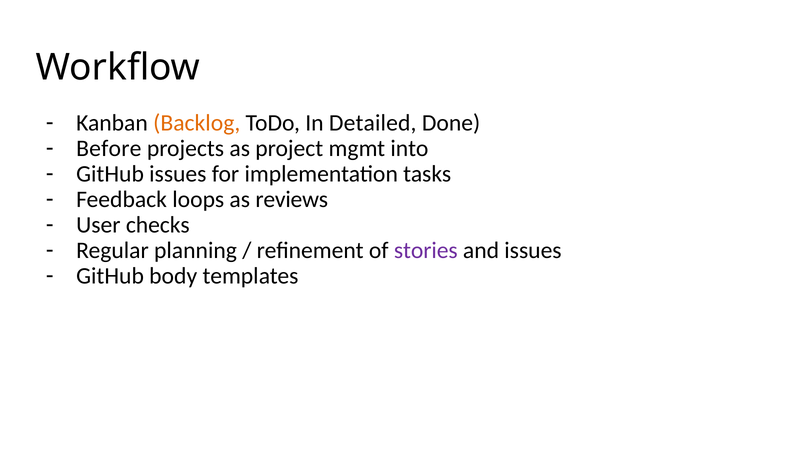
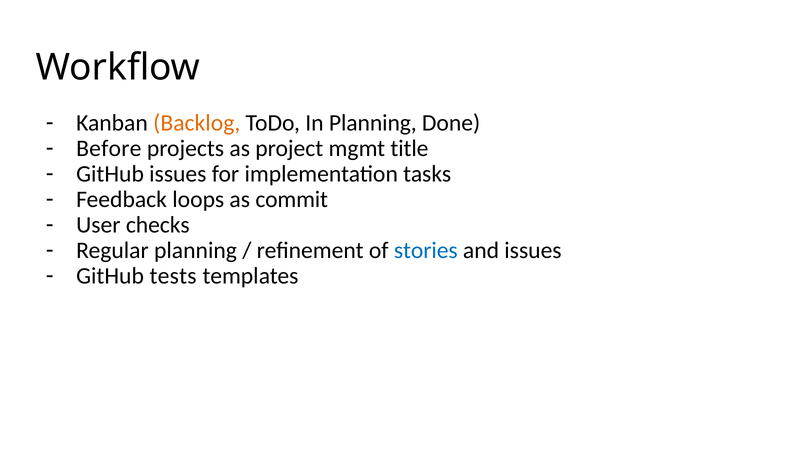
In Detailed: Detailed -> Planning
into: into -> title
reviews: reviews -> commit
stories colour: purple -> blue
body: body -> tests
